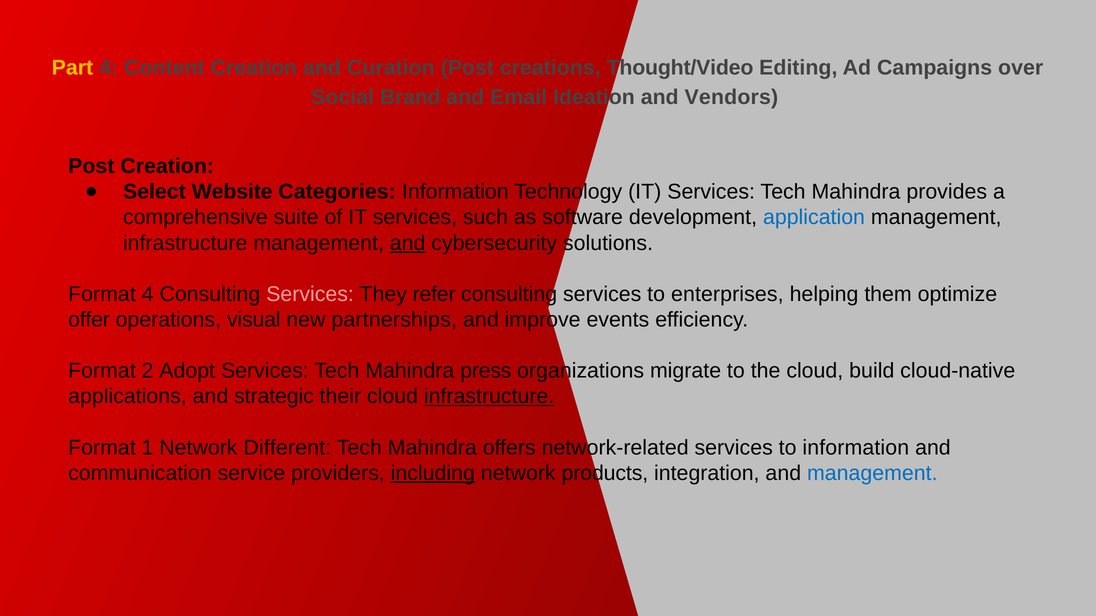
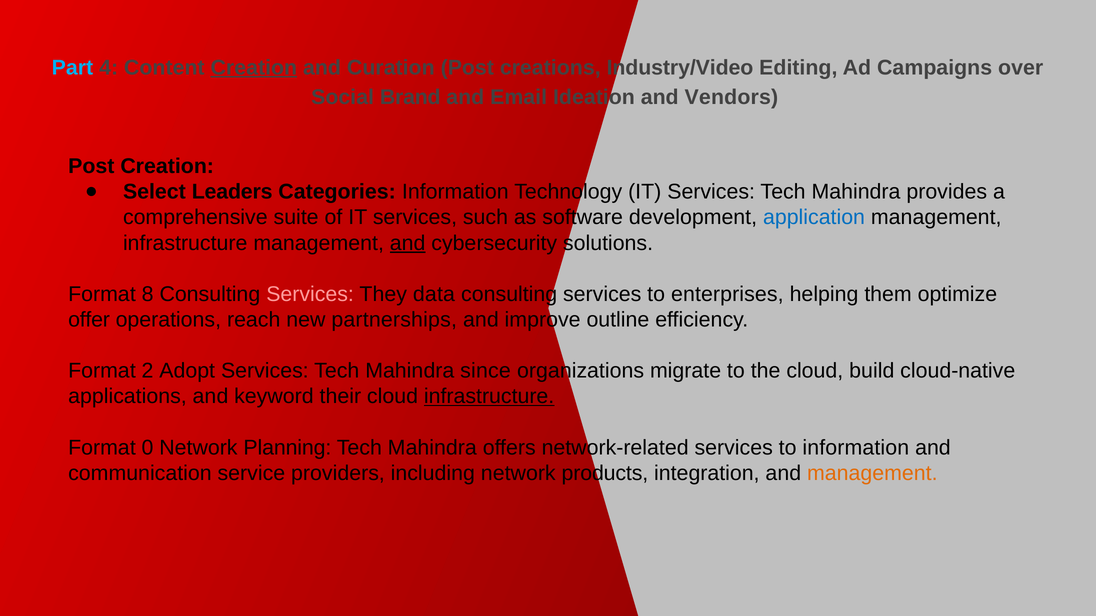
Part colour: yellow -> light blue
Creation at (254, 68) underline: none -> present
Thought/Video: Thought/Video -> Industry/Video
Website: Website -> Leaders
Format 4: 4 -> 8
refer: refer -> data
visual: visual -> reach
events: events -> outline
press: press -> since
strategic: strategic -> keyword
1: 1 -> 0
Different: Different -> Planning
including underline: present -> none
management at (872, 474) colour: blue -> orange
